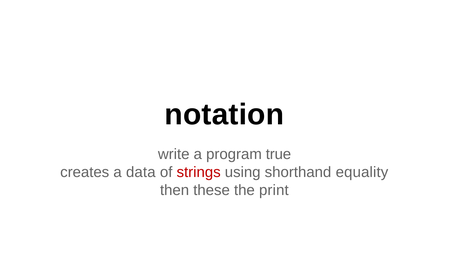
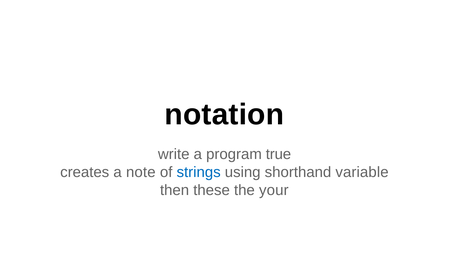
data: data -> note
strings colour: red -> blue
equality: equality -> variable
print: print -> your
